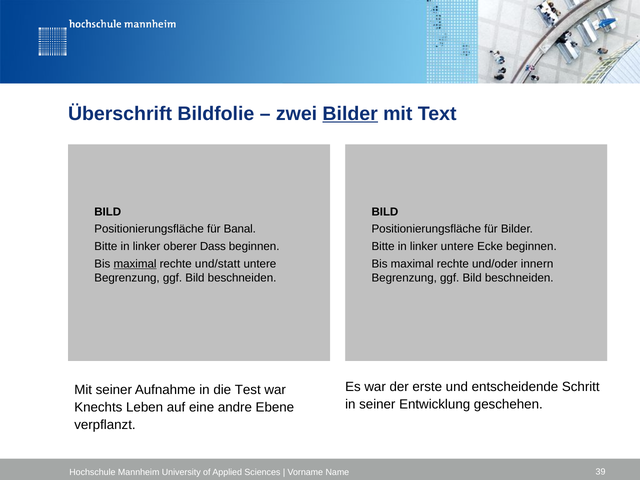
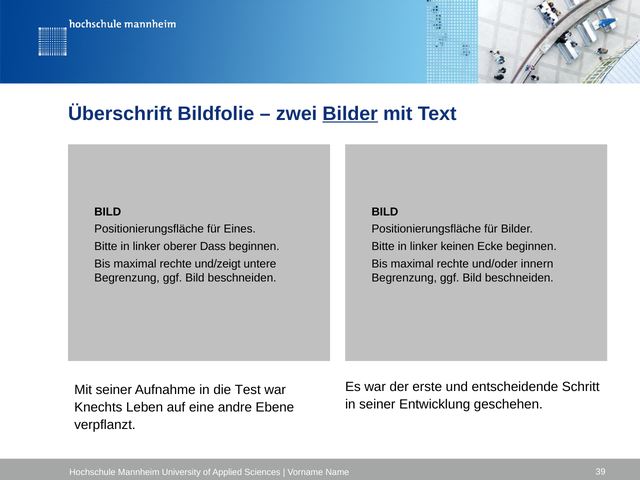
Banal: Banal -> Eines
linker untere: untere -> keinen
maximal at (135, 264) underline: present -> none
und/statt: und/statt -> und/zeigt
